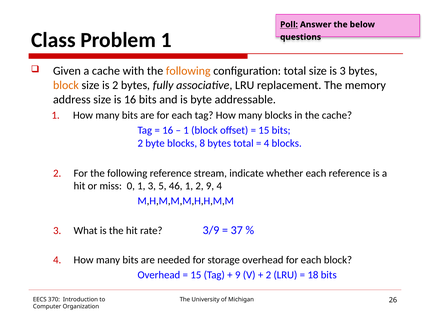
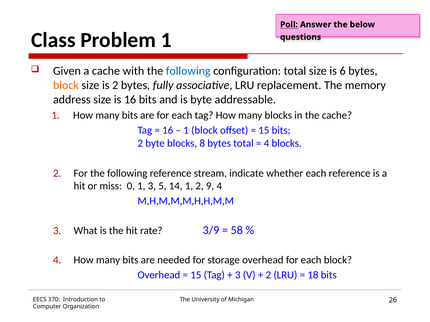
following at (188, 71) colour: orange -> blue
is 3: 3 -> 6
46: 46 -> 14
37: 37 -> 58
9 at (238, 275): 9 -> 3
